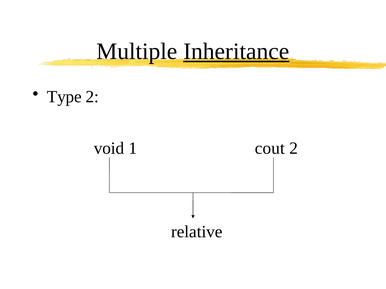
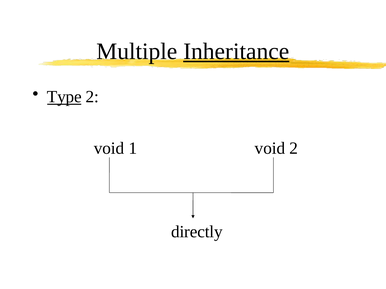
Type underline: none -> present
1 cout: cout -> void
relative: relative -> directly
